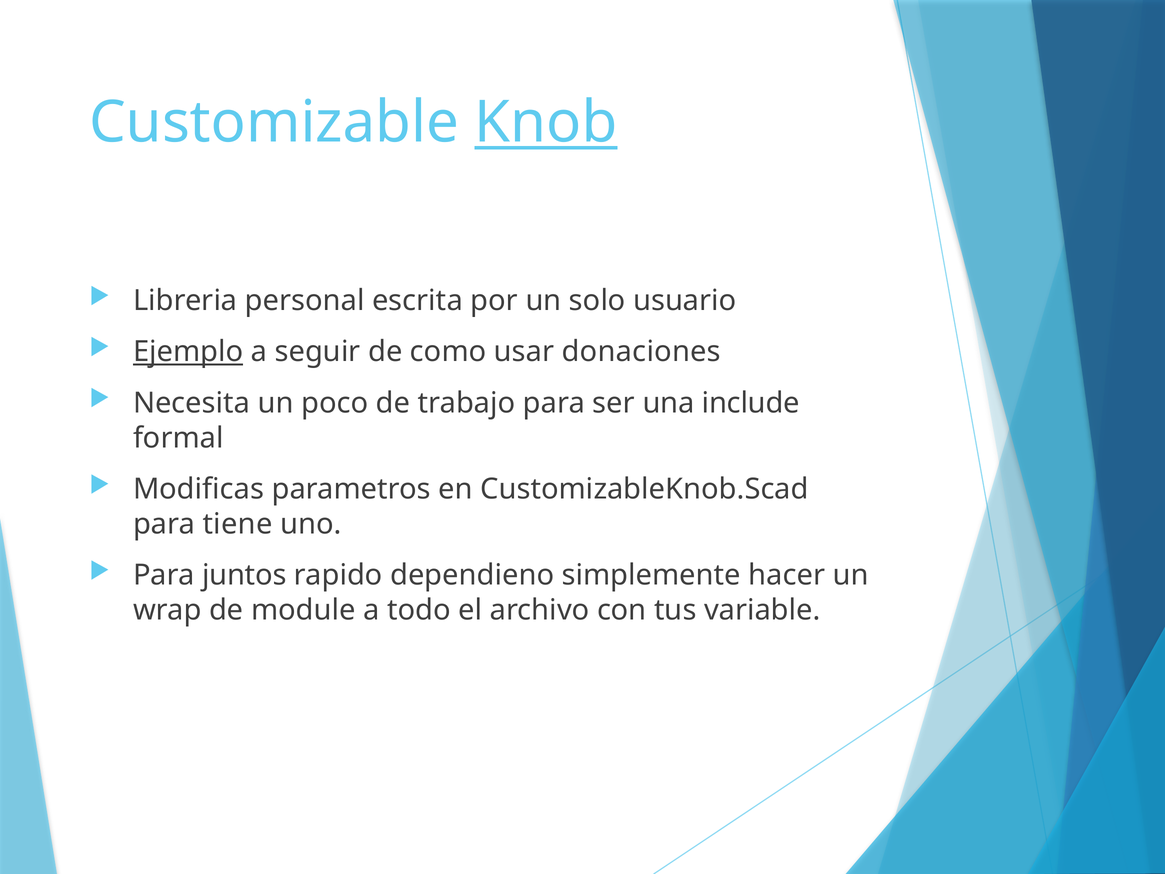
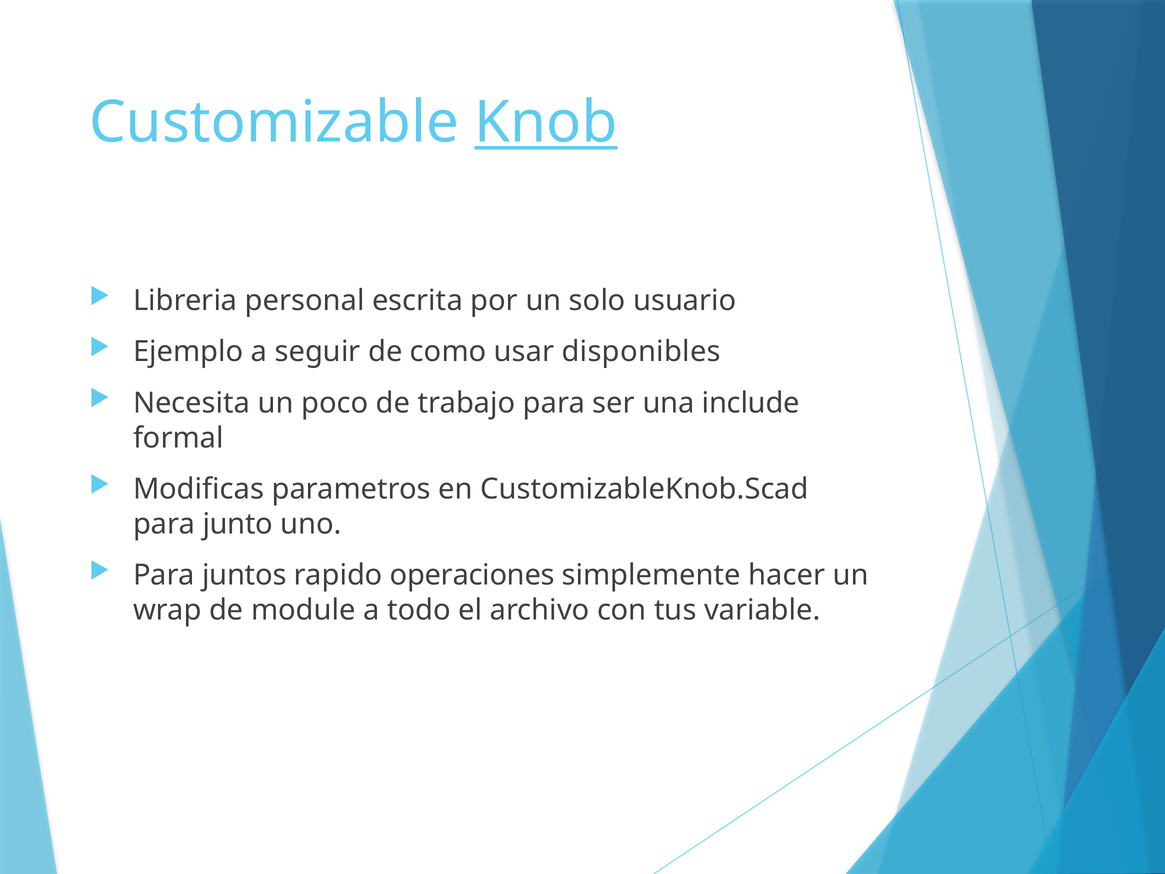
Ejemplo underline: present -> none
donaciones: donaciones -> disponibles
tiene: tiene -> junto
dependieno: dependieno -> operaciones
